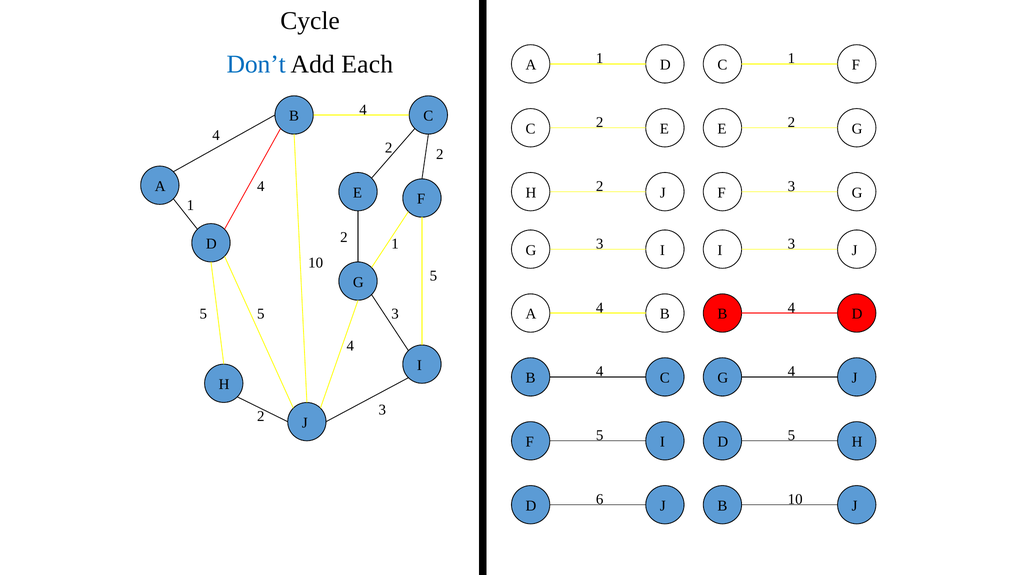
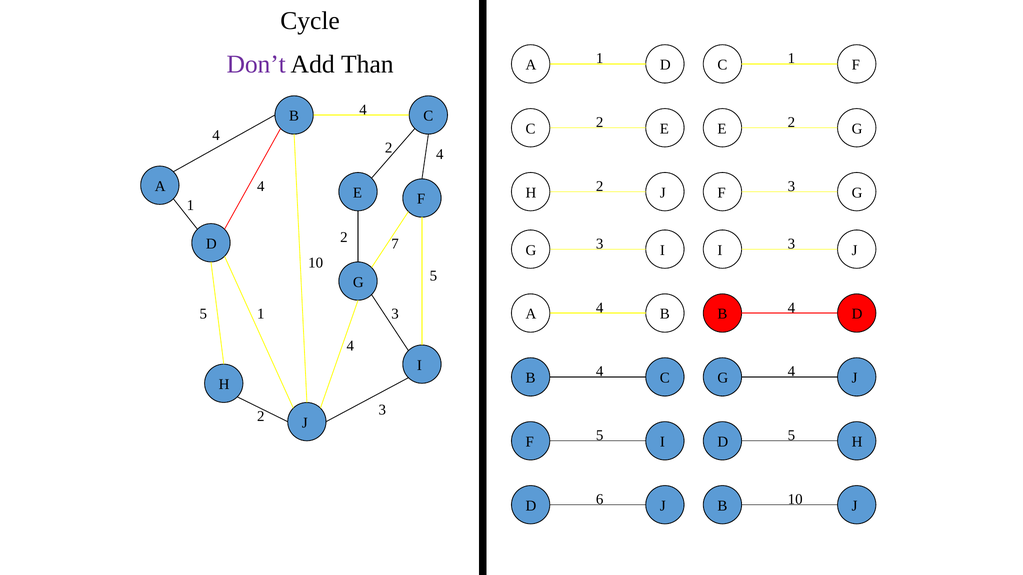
Don’t colour: blue -> purple
Each: Each -> Than
2 2: 2 -> 4
1 at (395, 244): 1 -> 7
5 5: 5 -> 1
